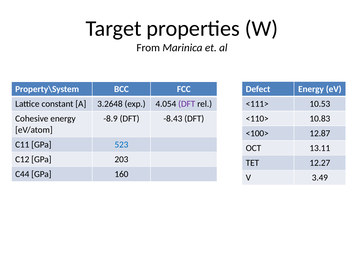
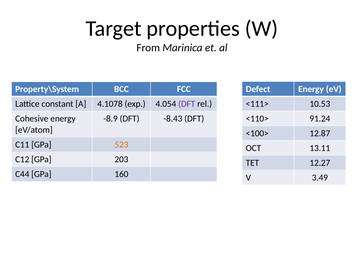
3.2648: 3.2648 -> 4.1078
10.83: 10.83 -> 91.24
523 colour: blue -> orange
